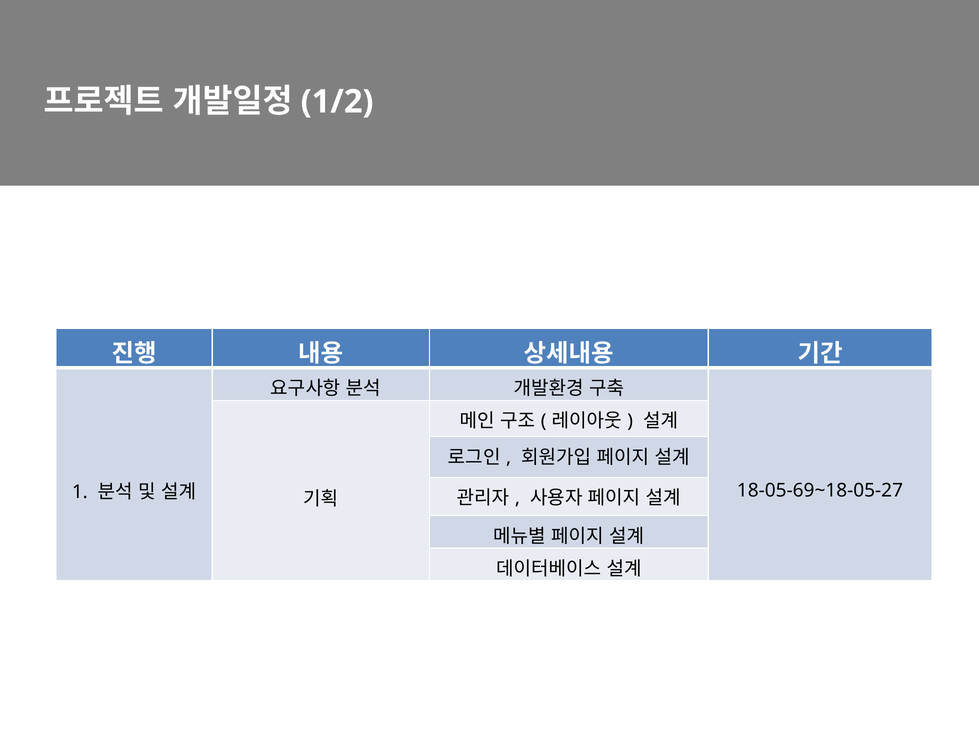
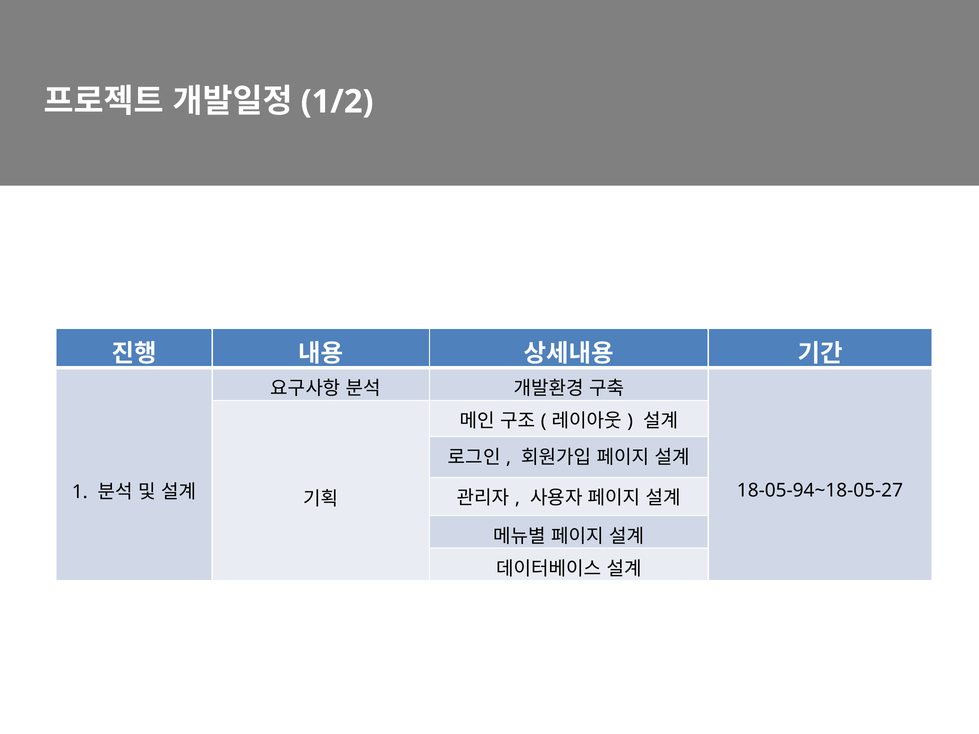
18-05-69~18-05-27: 18-05-69~18-05-27 -> 18-05-94~18-05-27
